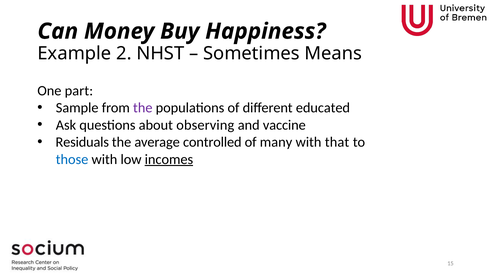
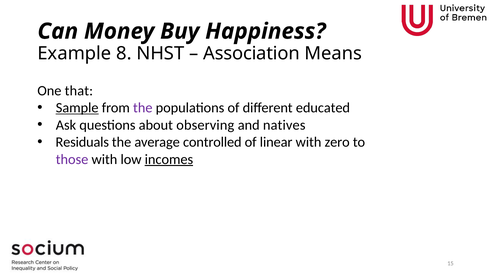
2: 2 -> 8
Sometimes: Sometimes -> Association
part: part -> that
Sample underline: none -> present
vaccine: vaccine -> natives
many: many -> linear
that: that -> zero
those colour: blue -> purple
